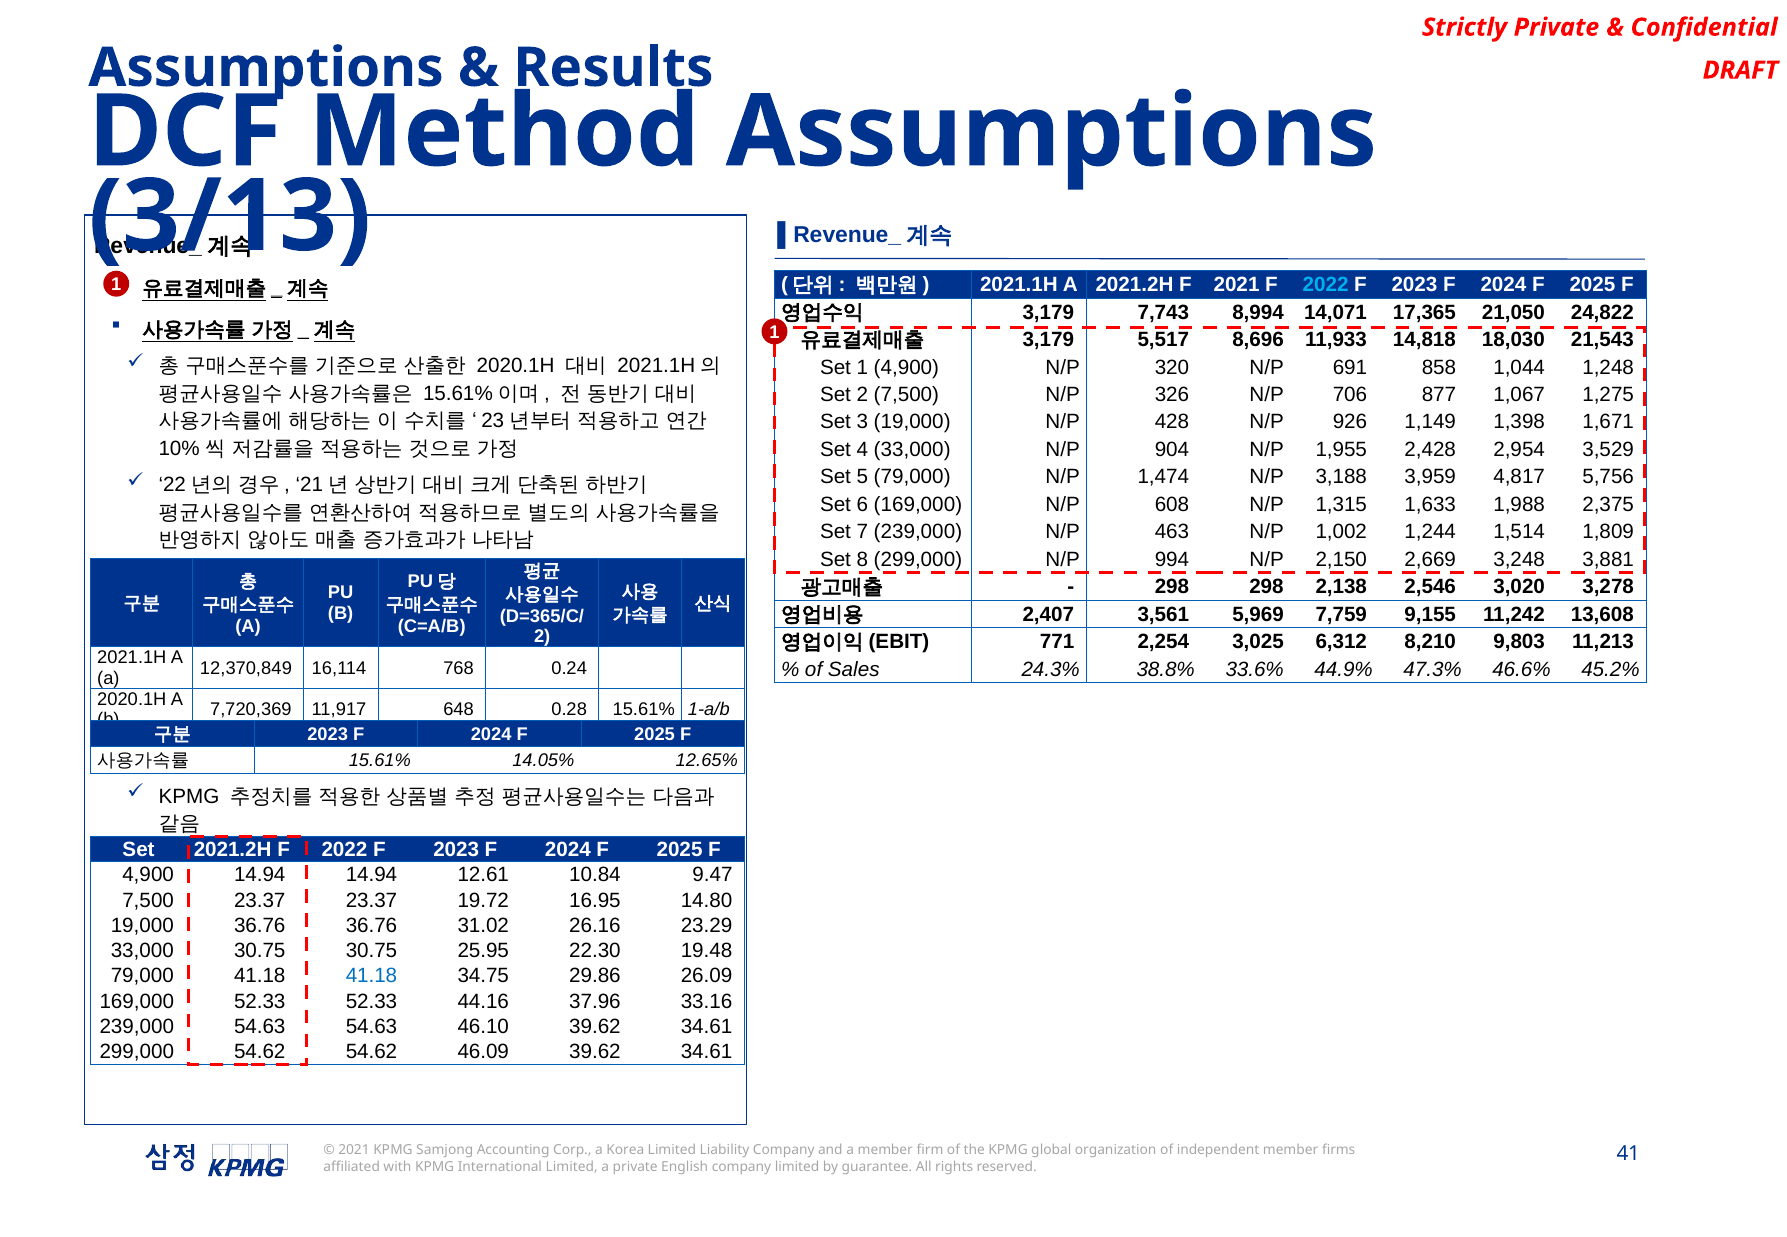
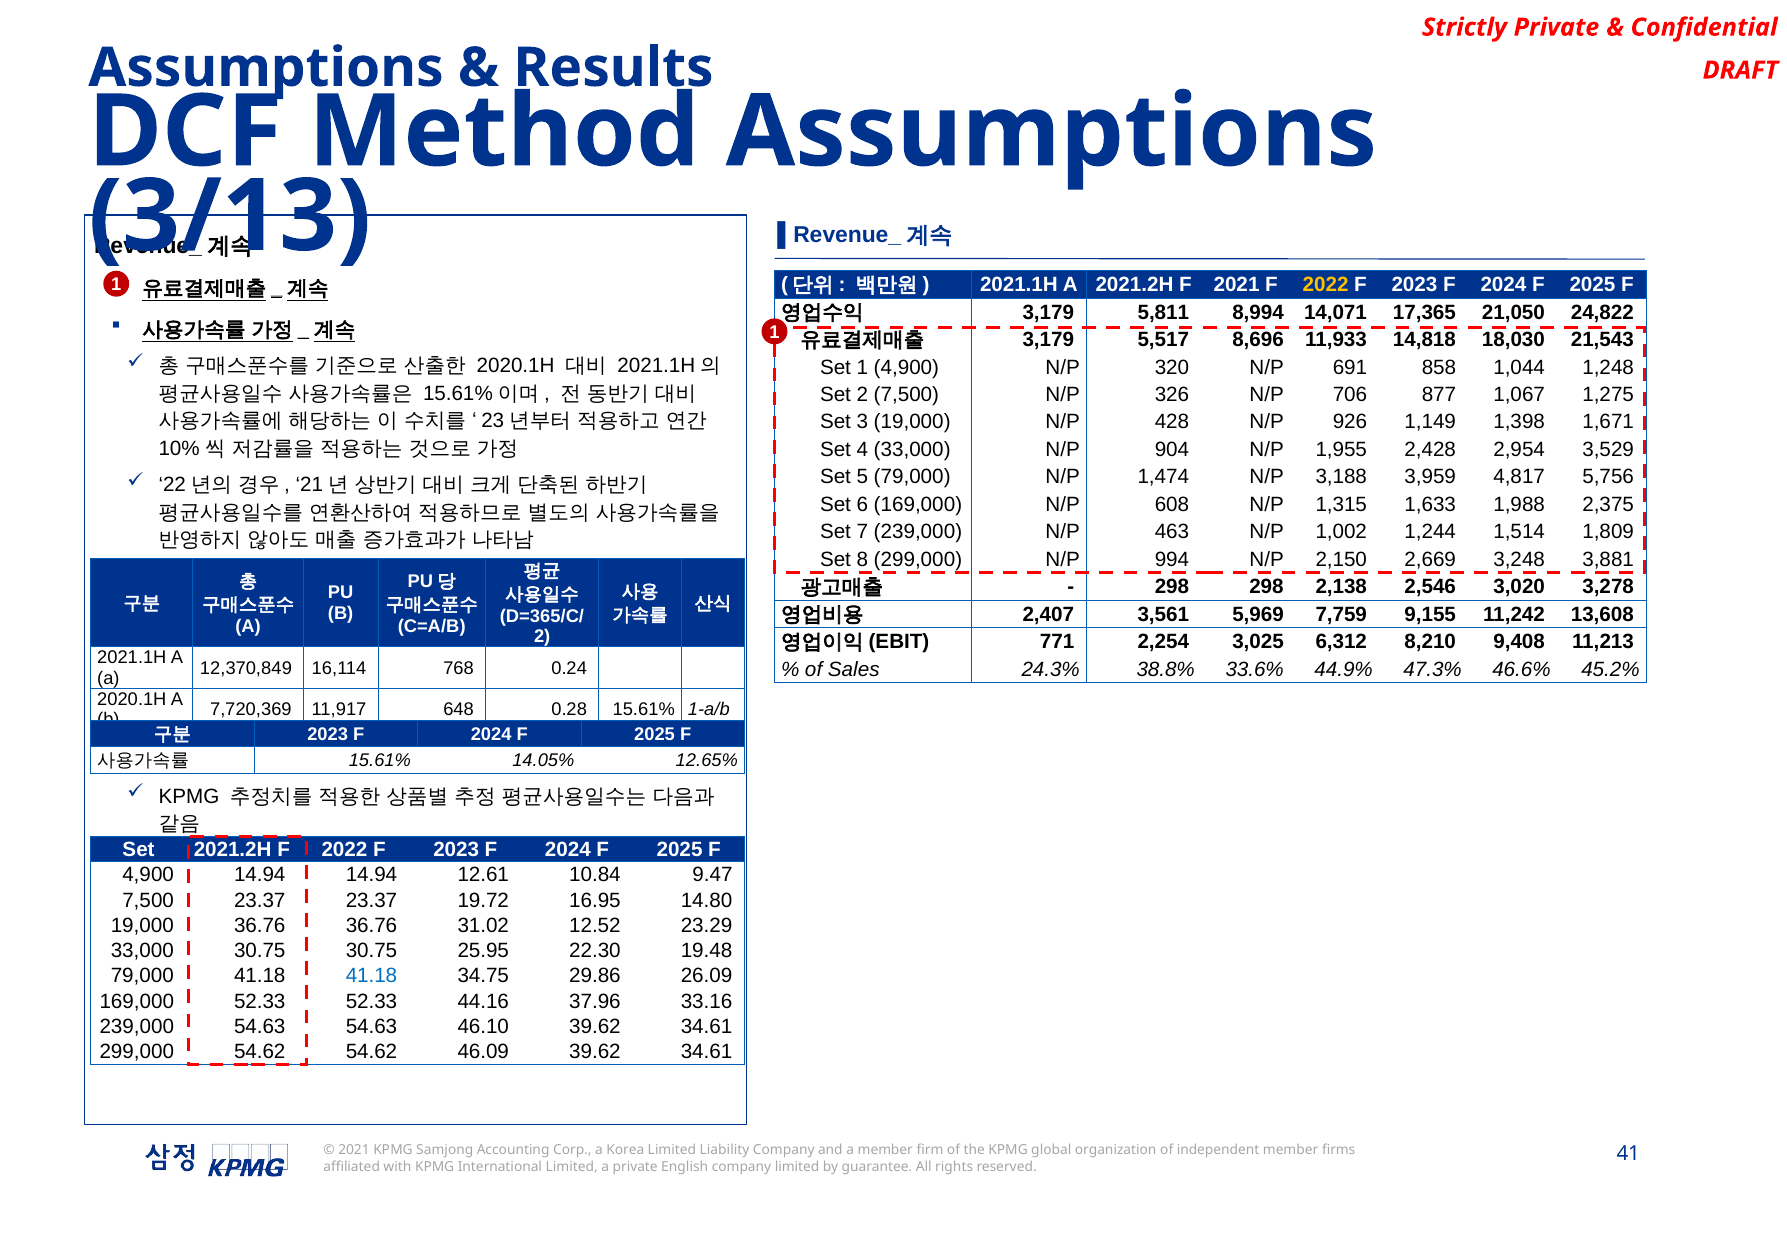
2022 at (1326, 285) colour: light blue -> yellow
7,743: 7,743 -> 5,811
9,803: 9,803 -> 9,408
26.16: 26.16 -> 12.52
